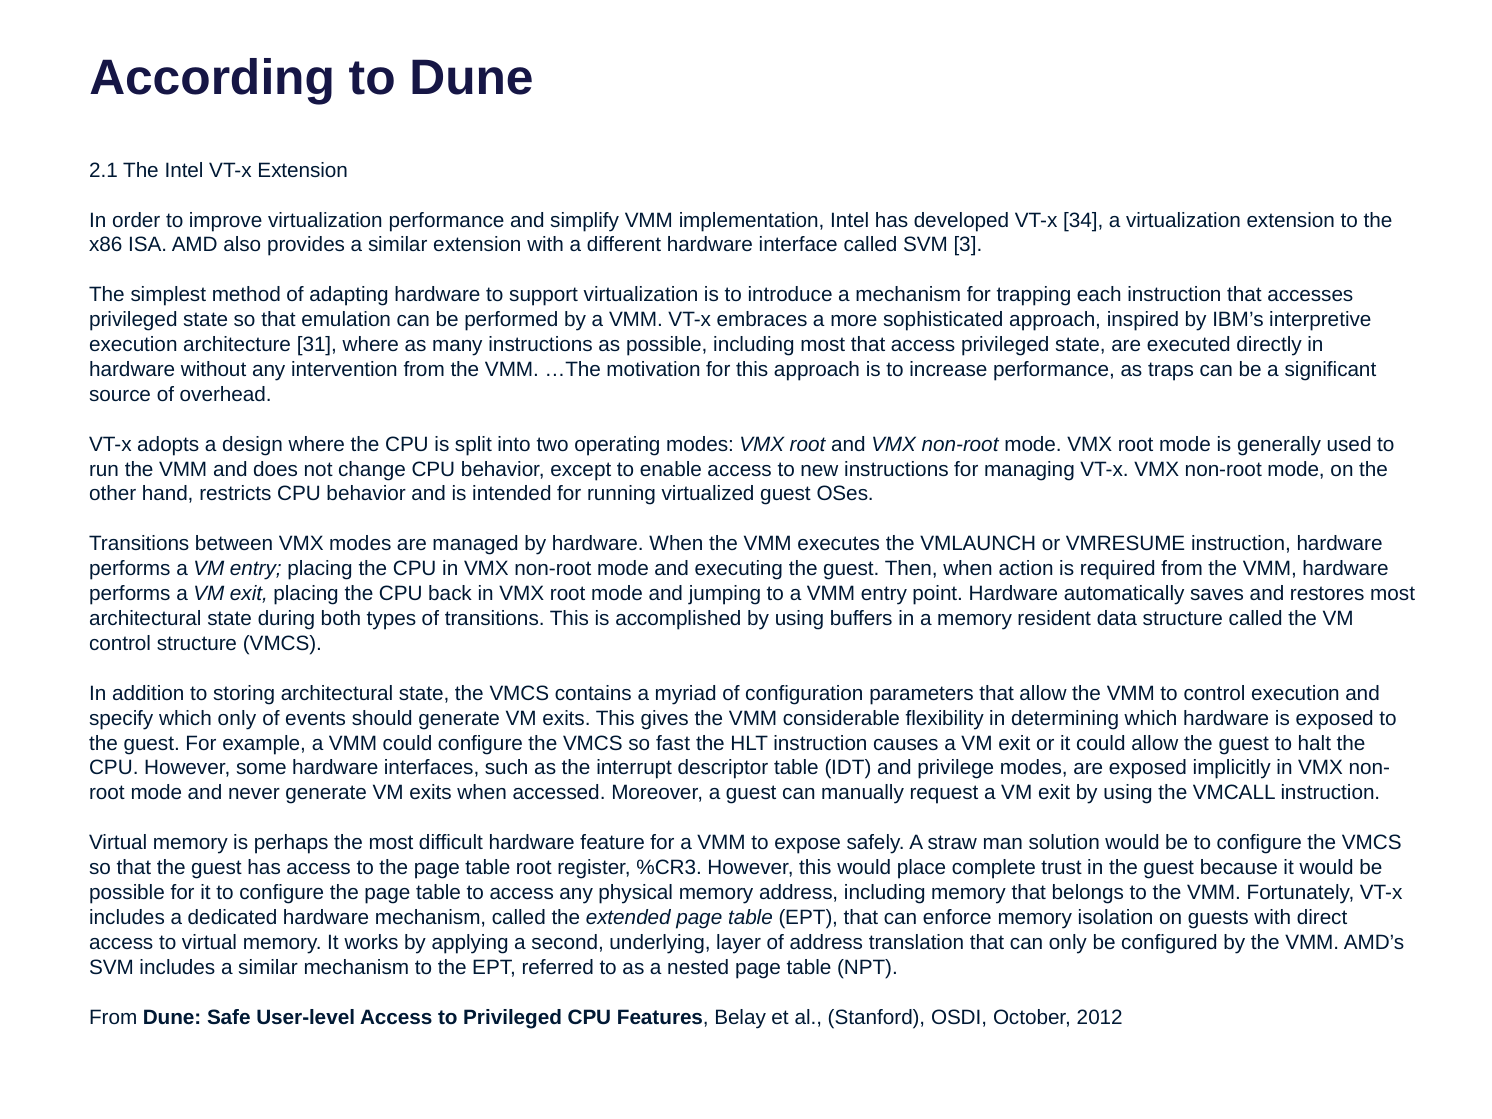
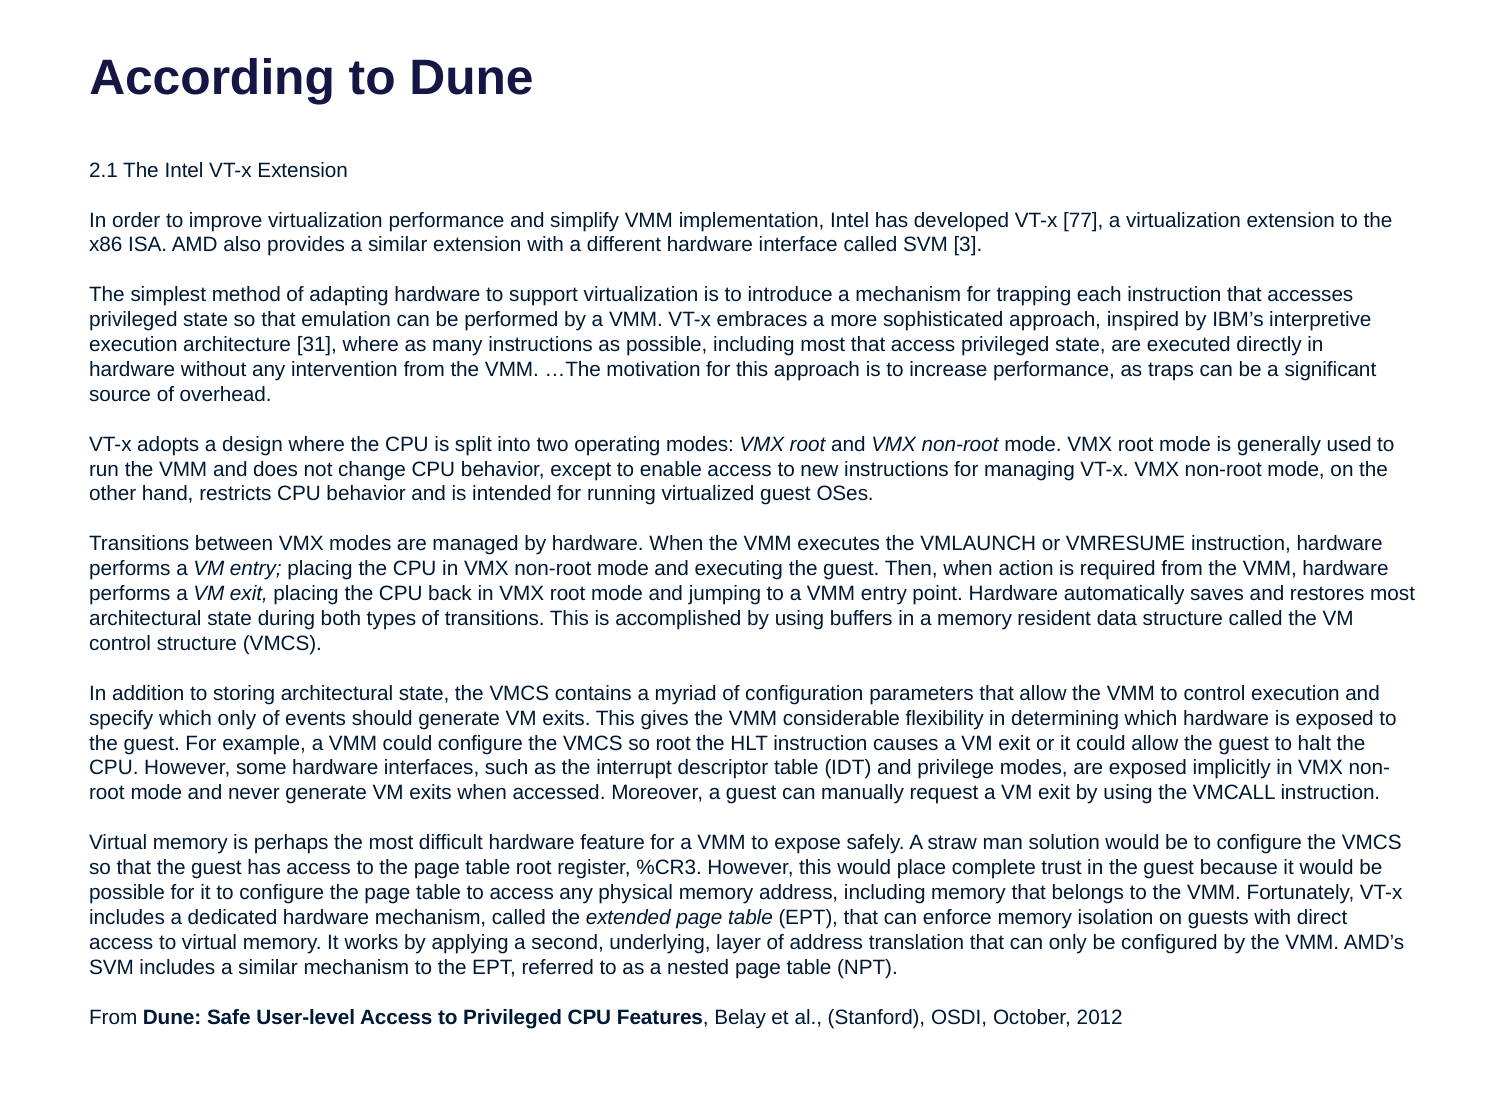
34: 34 -> 77
so fast: fast -> root
